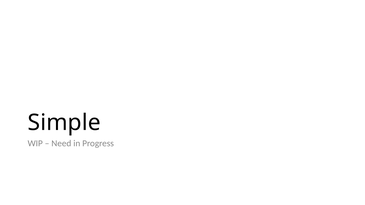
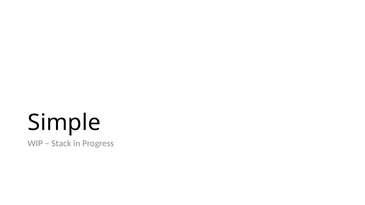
Need: Need -> Stack
